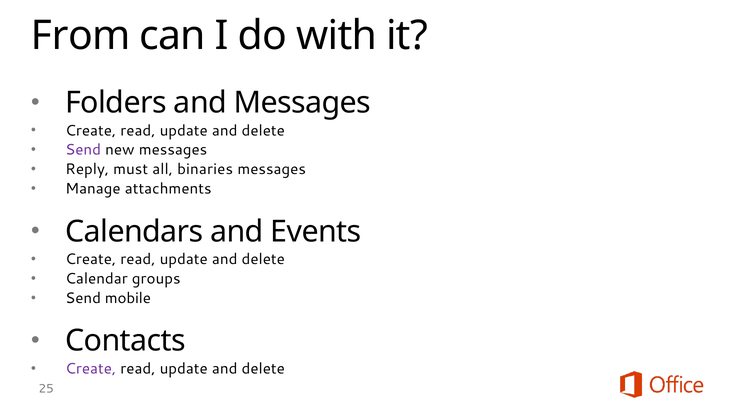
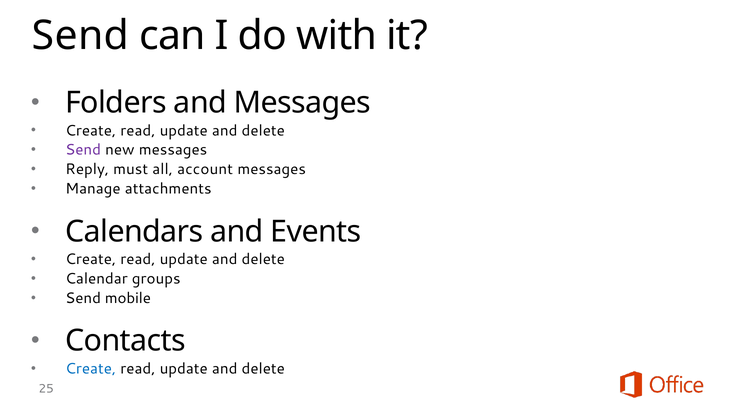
From at (81, 36): From -> Send
binaries: binaries -> account
Create at (91, 369) colour: purple -> blue
